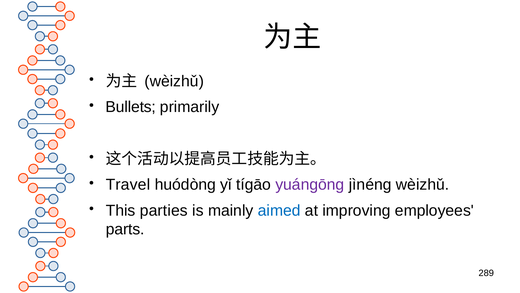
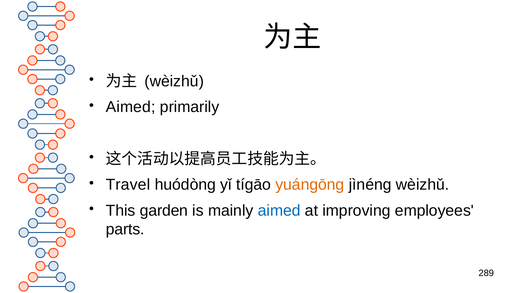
Bullets at (131, 107): Bullets -> Aimed
yuángōng colour: purple -> orange
parties: parties -> garden
